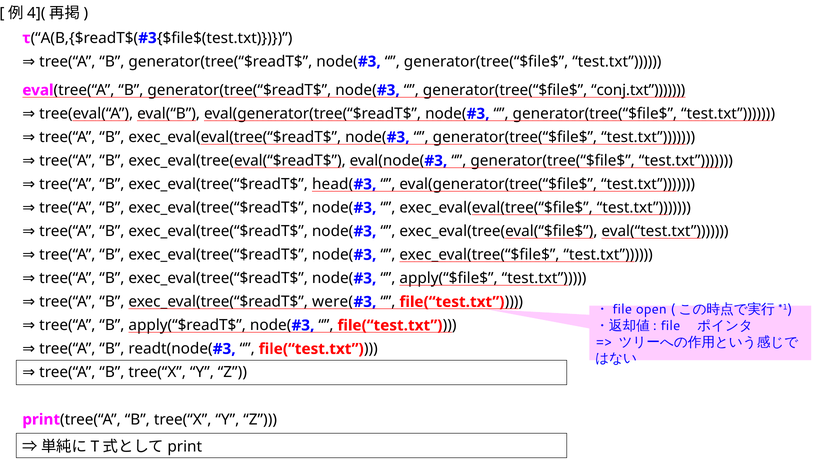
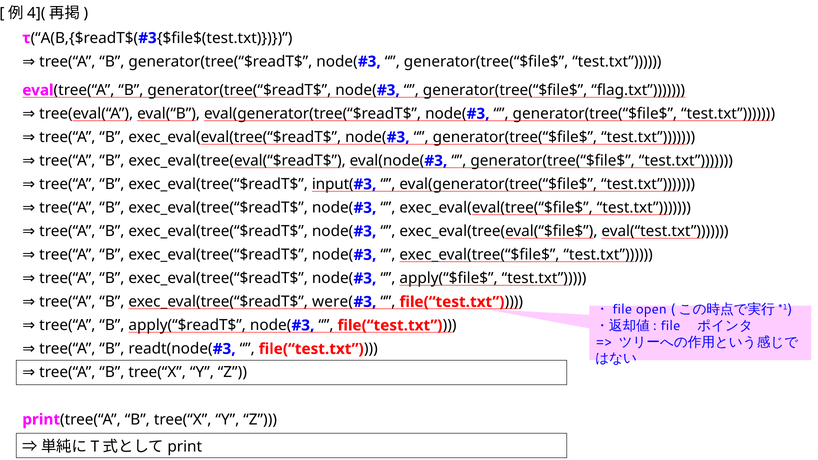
conj.txt: conj.txt -> flag.txt
head(: head( -> input(
